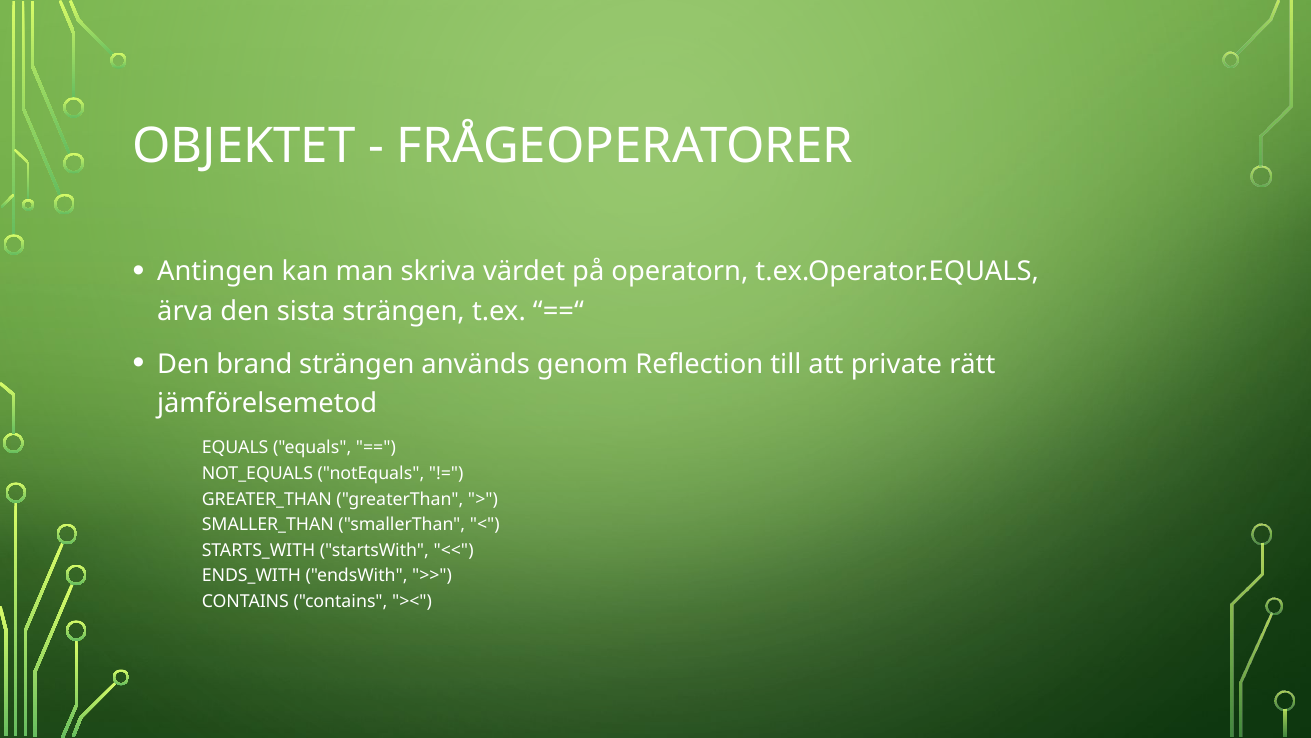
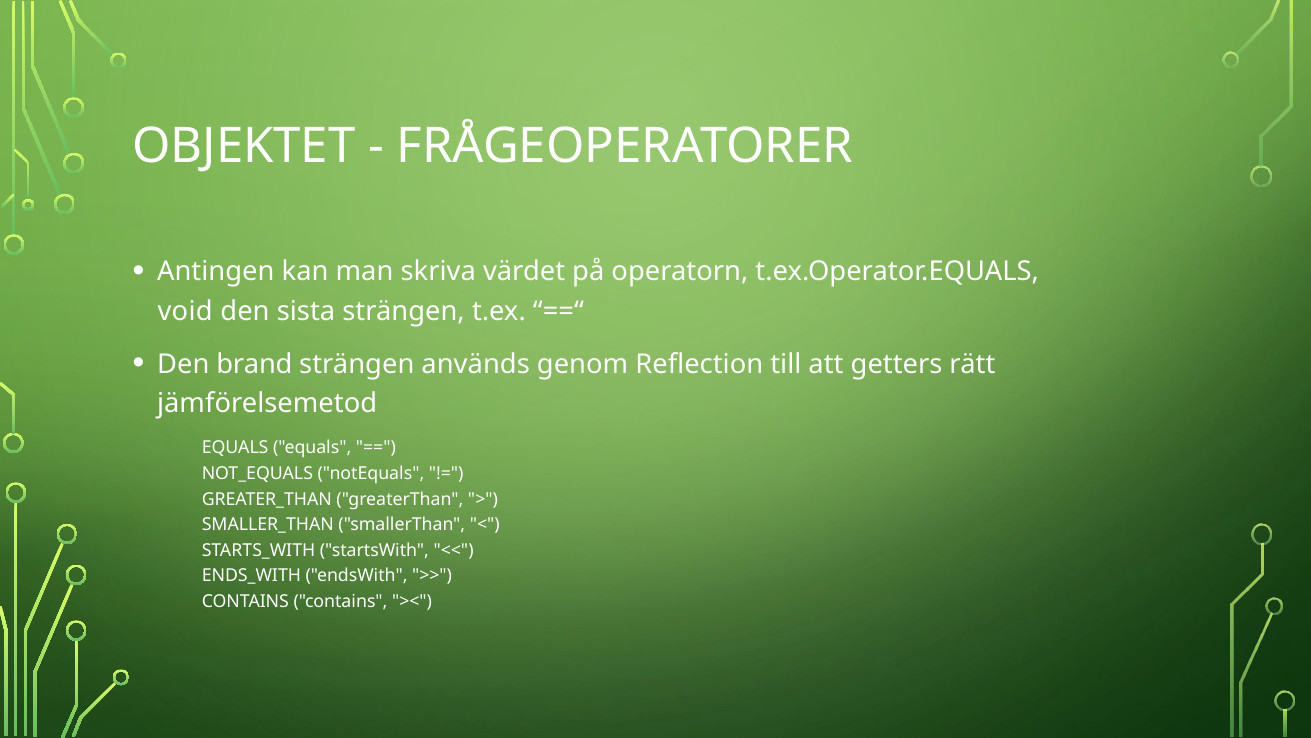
ärva: ärva -> void
private: private -> getters
